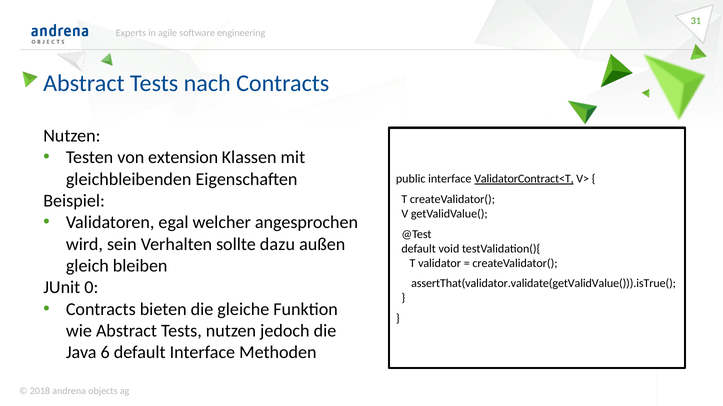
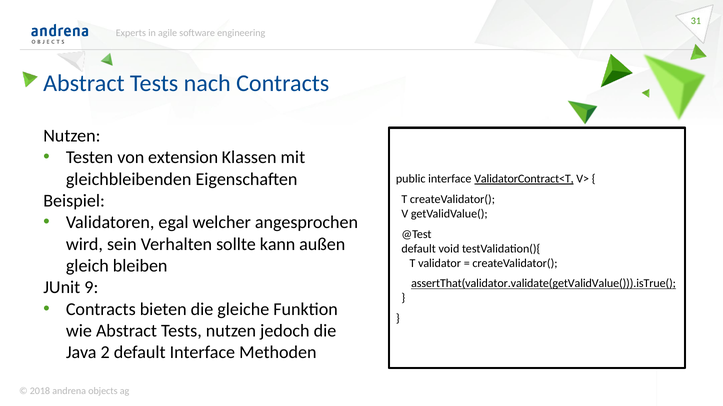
dazu: dazu -> kann
assertThat(validator.validate(getValidValue())).isTrue( underline: none -> present
0: 0 -> 9
6: 6 -> 2
